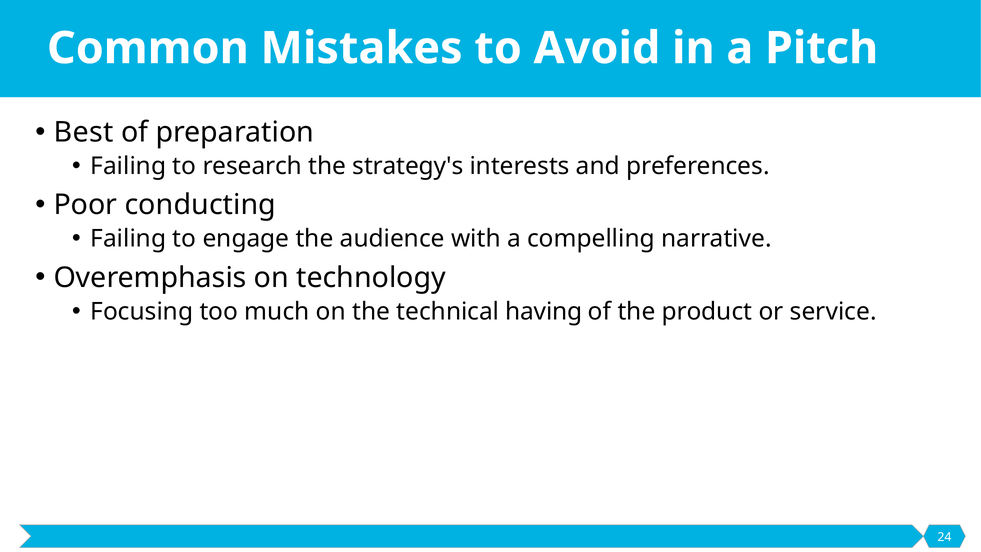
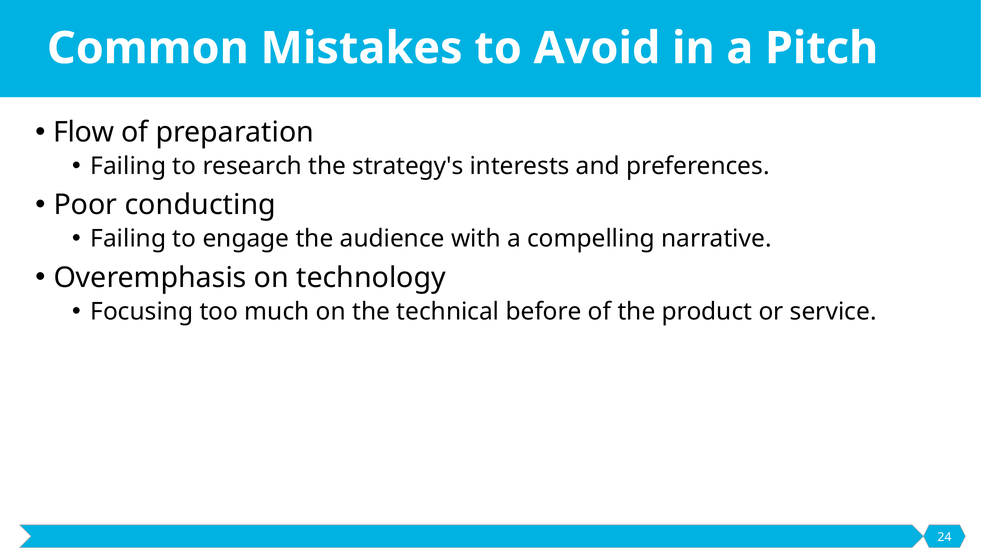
Best: Best -> Flow
having: having -> before
